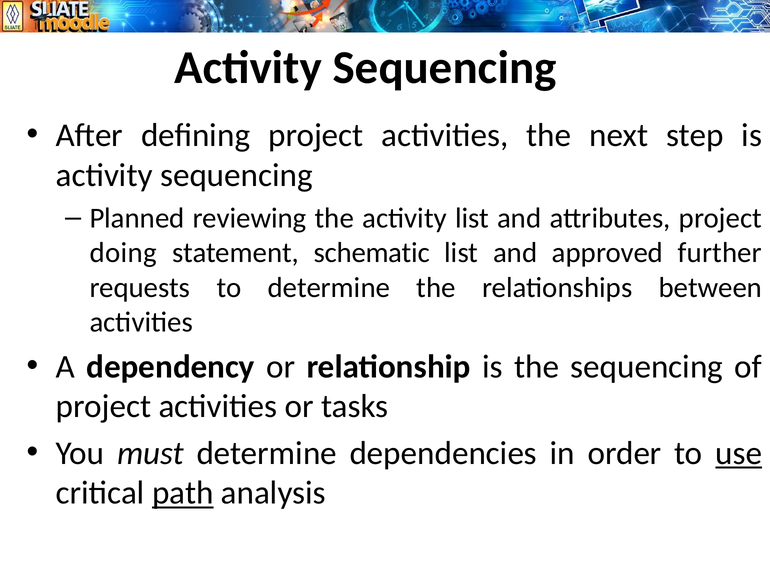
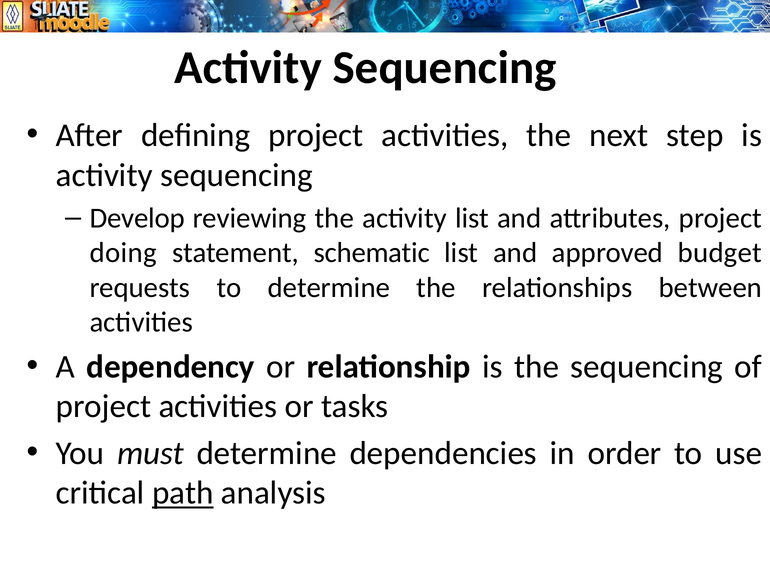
Planned: Planned -> Develop
further: further -> budget
use underline: present -> none
